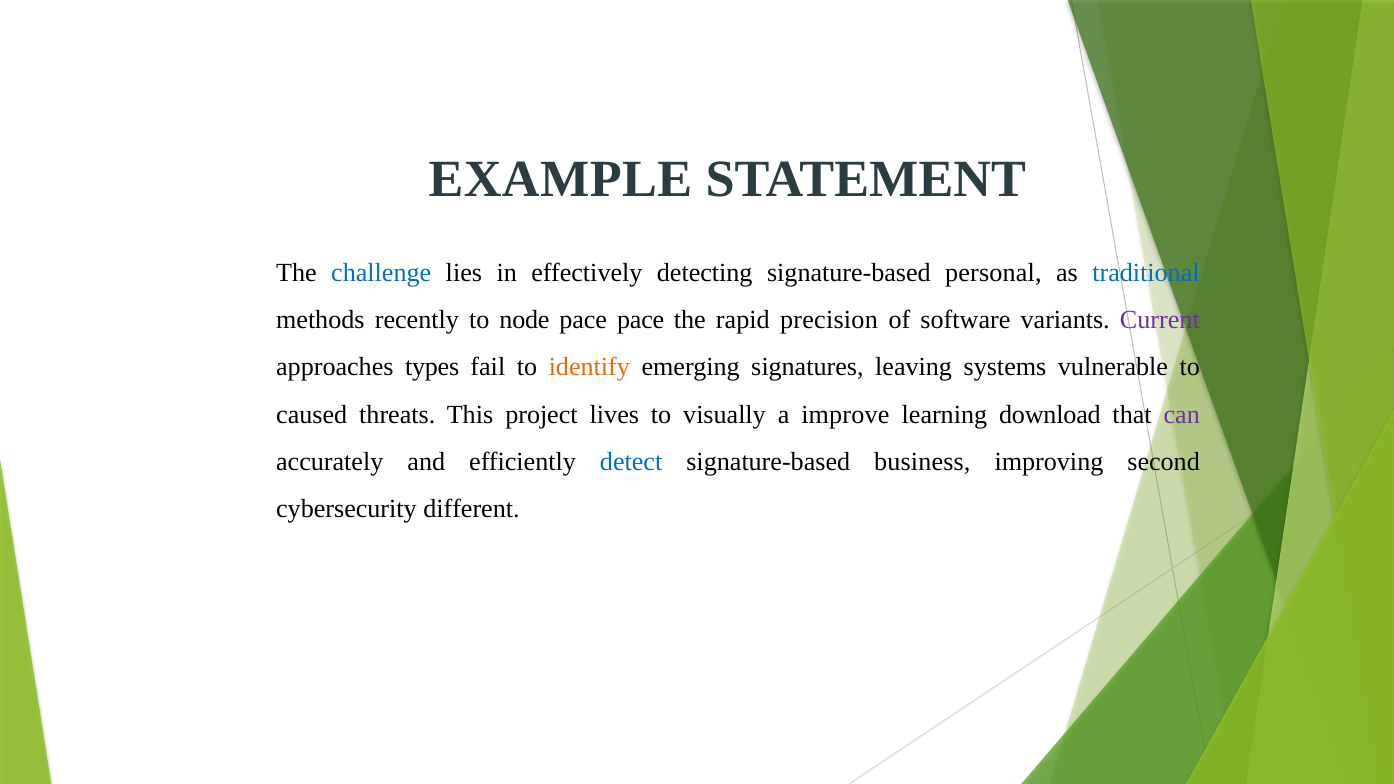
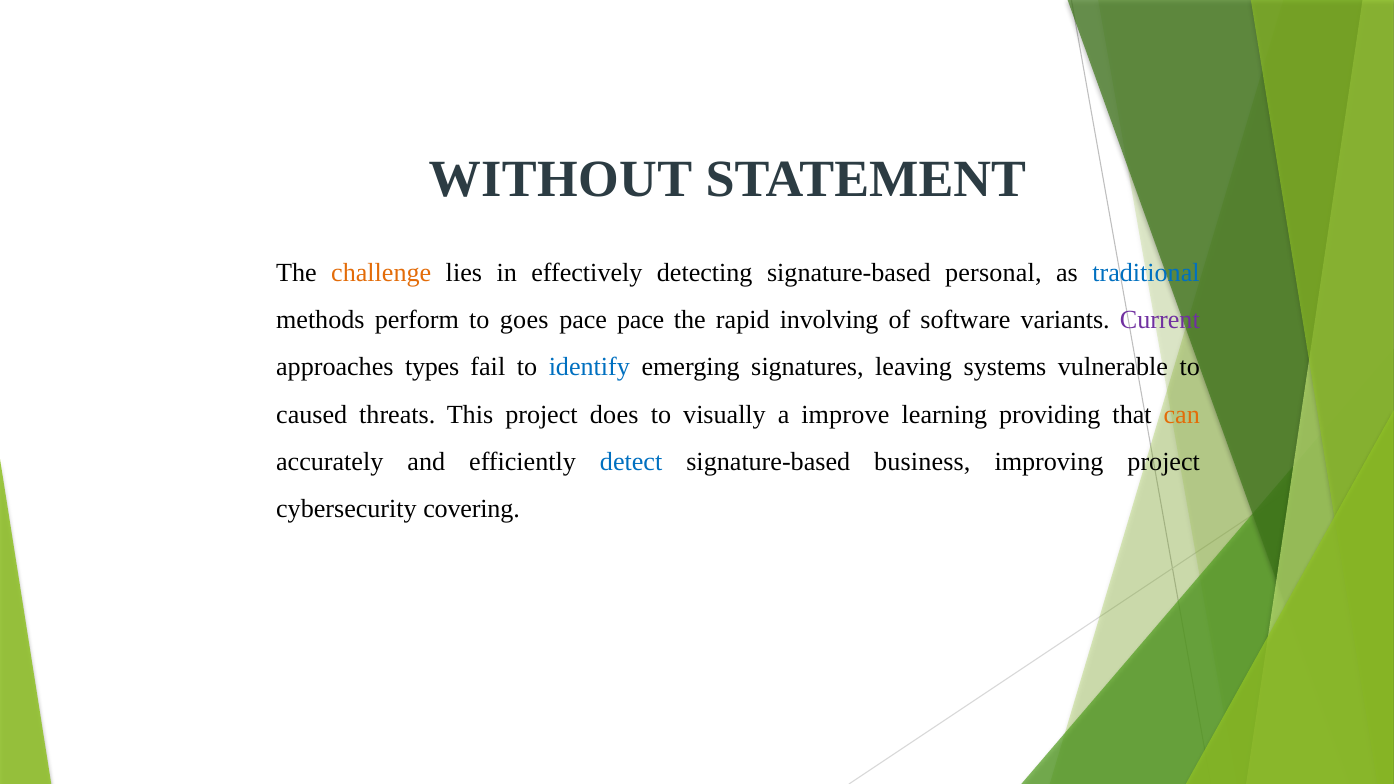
EXAMPLE: EXAMPLE -> WITHOUT
challenge colour: blue -> orange
recently: recently -> perform
node: node -> goes
precision: precision -> involving
identify colour: orange -> blue
lives: lives -> does
download: download -> providing
can colour: purple -> orange
improving second: second -> project
different: different -> covering
